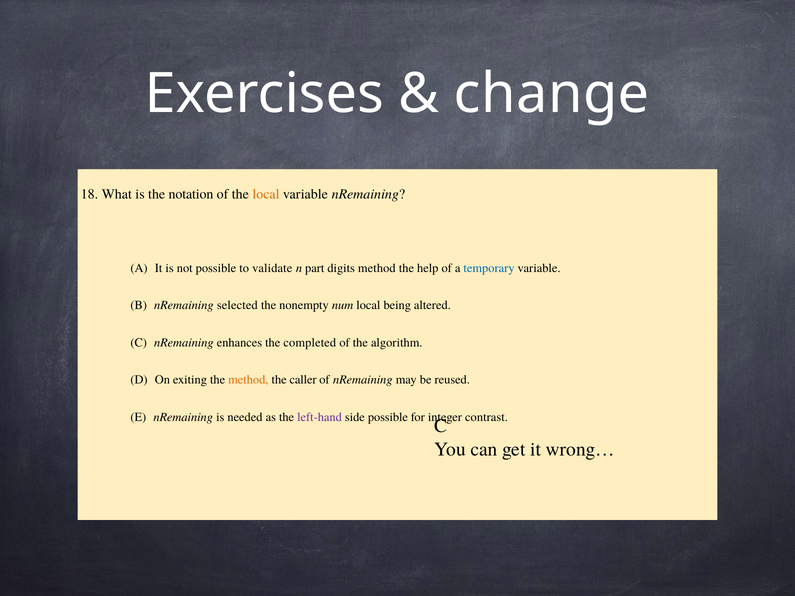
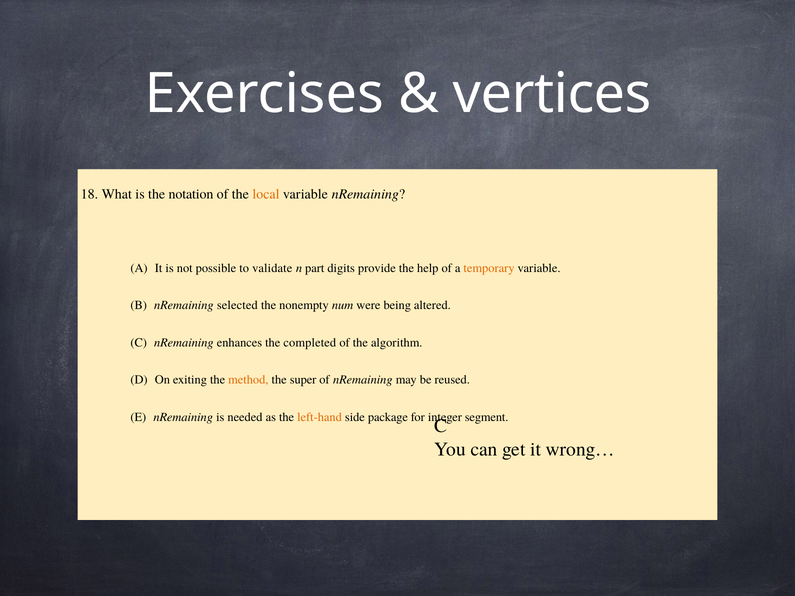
change: change -> vertices
digits method: method -> provide
temporary colour: blue -> orange
num local: local -> were
caller: caller -> super
left-hand colour: purple -> orange
side possible: possible -> package
contrast: contrast -> segment
